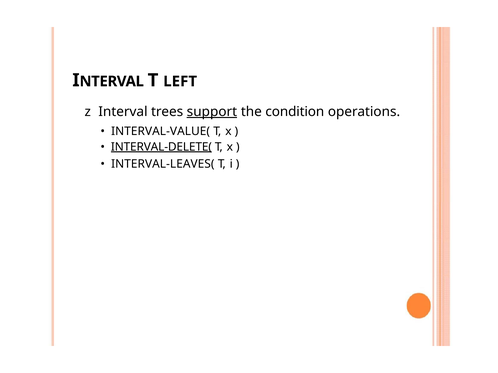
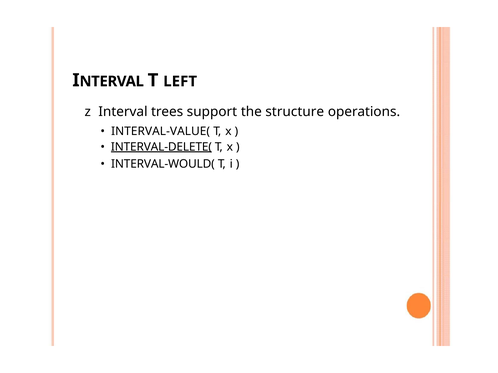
support underline: present -> none
condition: condition -> structure
INTERVAL-LEAVES(: INTERVAL-LEAVES( -> INTERVAL-WOULD(
